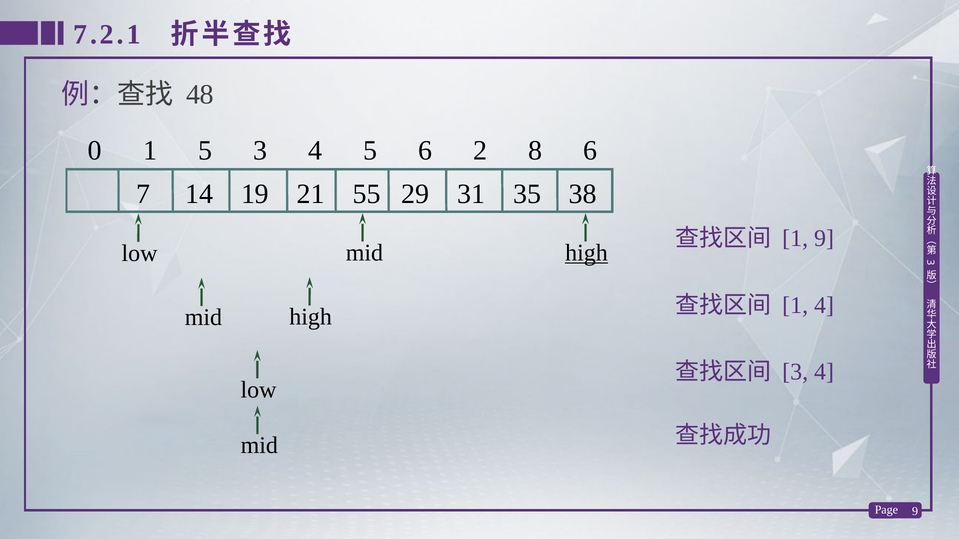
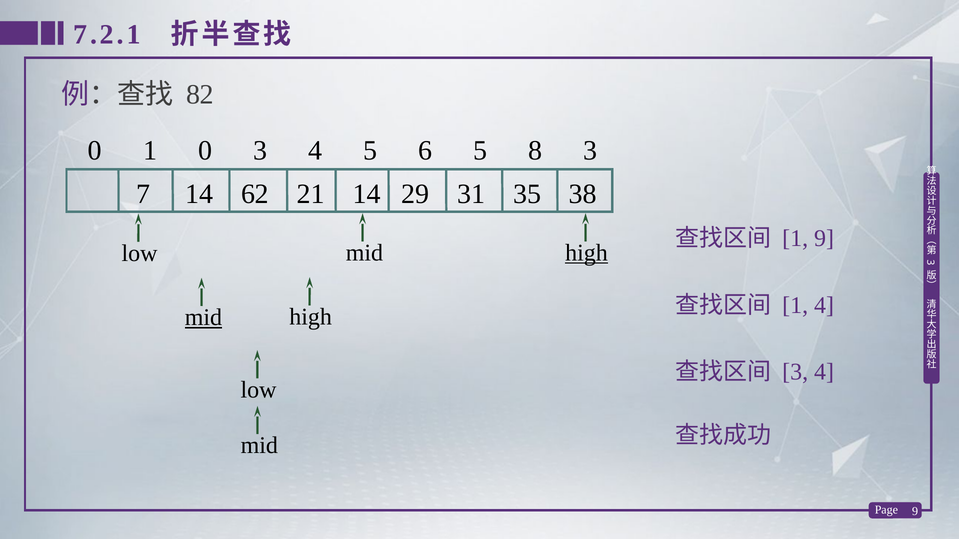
48: 48 -> 82
1 5: 5 -> 0
6 2: 2 -> 5
8 6: 6 -> 3
19: 19 -> 62
21 55: 55 -> 14
mid at (203, 318) underline: none -> present
